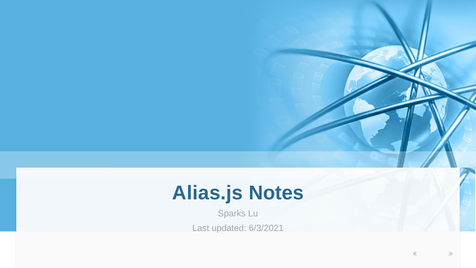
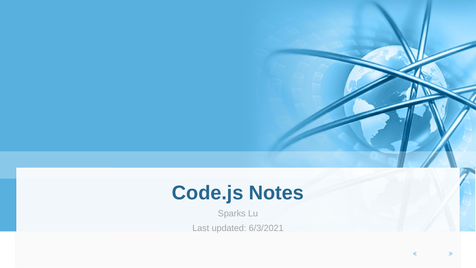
Alias.js: Alias.js -> Code.js
